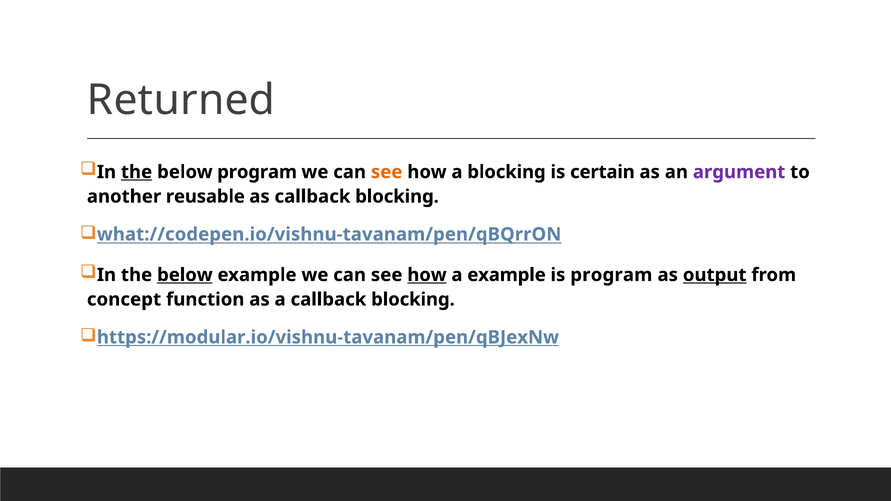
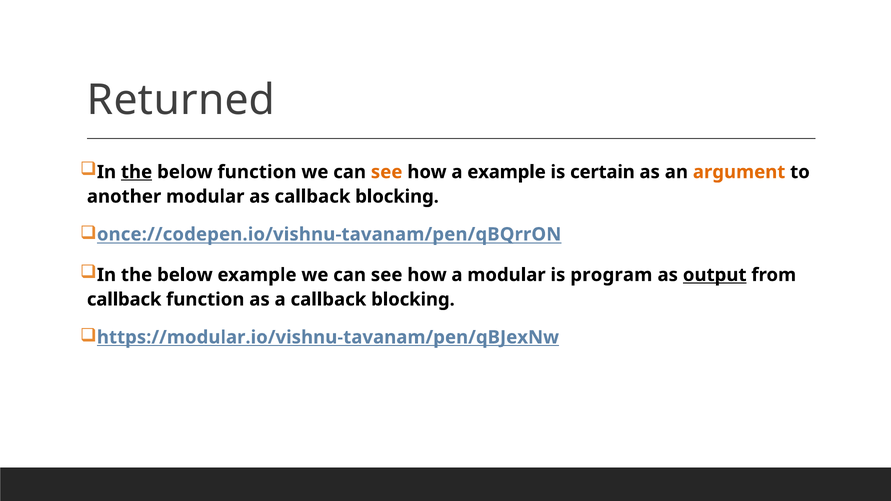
below program: program -> function
a blocking: blocking -> example
argument colour: purple -> orange
another reusable: reusable -> modular
what://codepen.io/vishnu-tavanam/pen/qBQrrON: what://codepen.io/vishnu-tavanam/pen/qBQrrON -> once://codepen.io/vishnu-tavanam/pen/qBQrrON
below at (185, 275) underline: present -> none
how at (427, 275) underline: present -> none
a example: example -> modular
concept at (124, 300): concept -> callback
